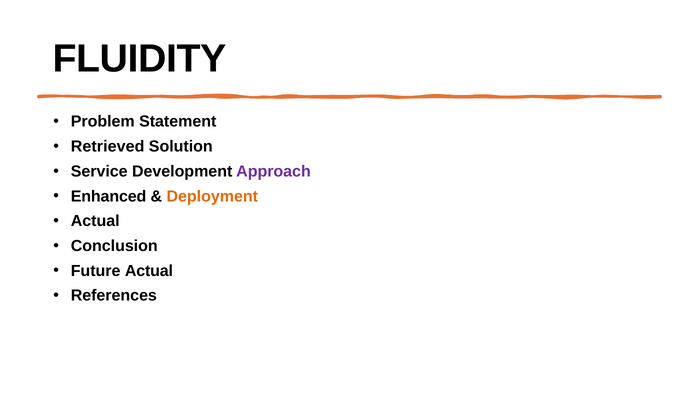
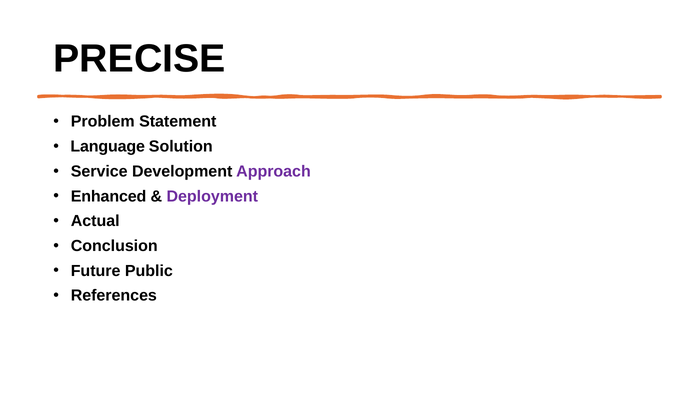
FLUIDITY: FLUIDITY -> PRECISE
Retrieved: Retrieved -> Language
Deployment colour: orange -> purple
Future Actual: Actual -> Public
